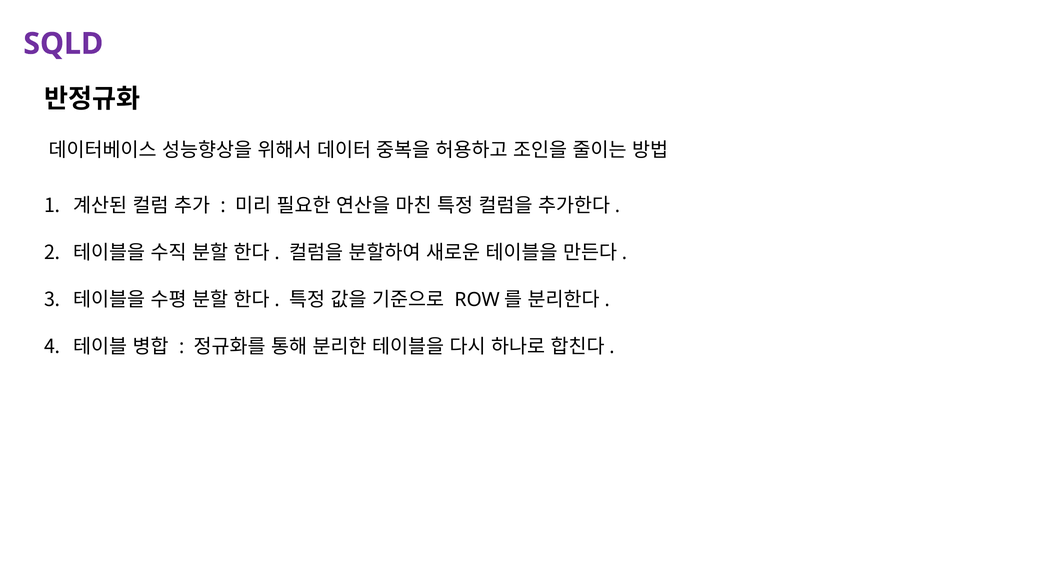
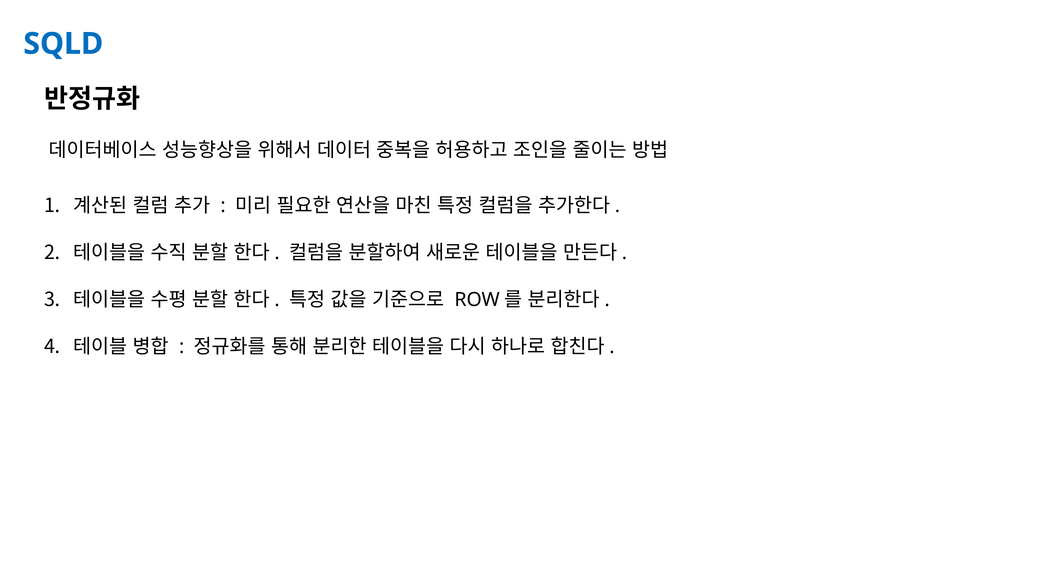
SQLD colour: purple -> blue
